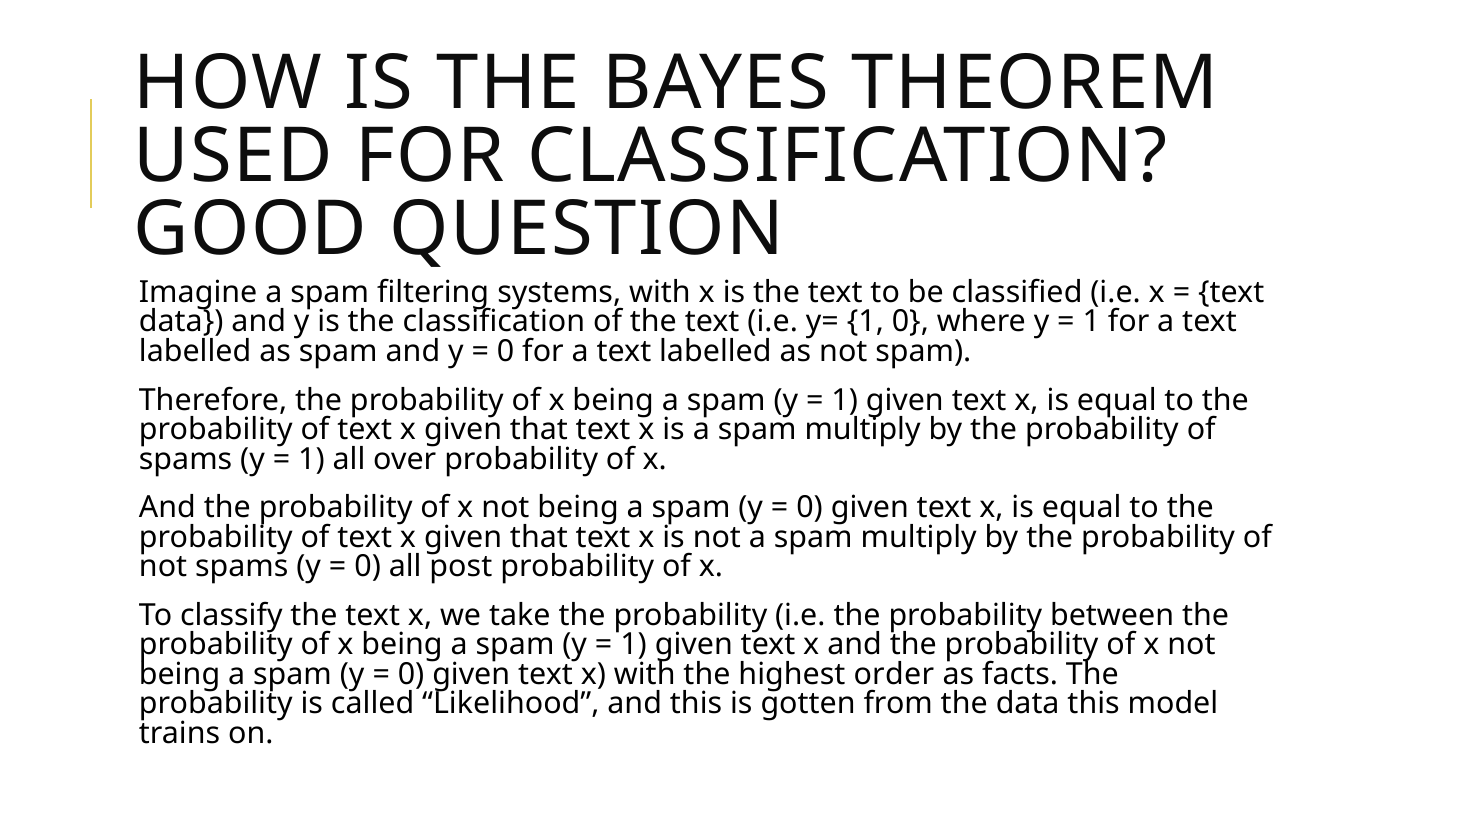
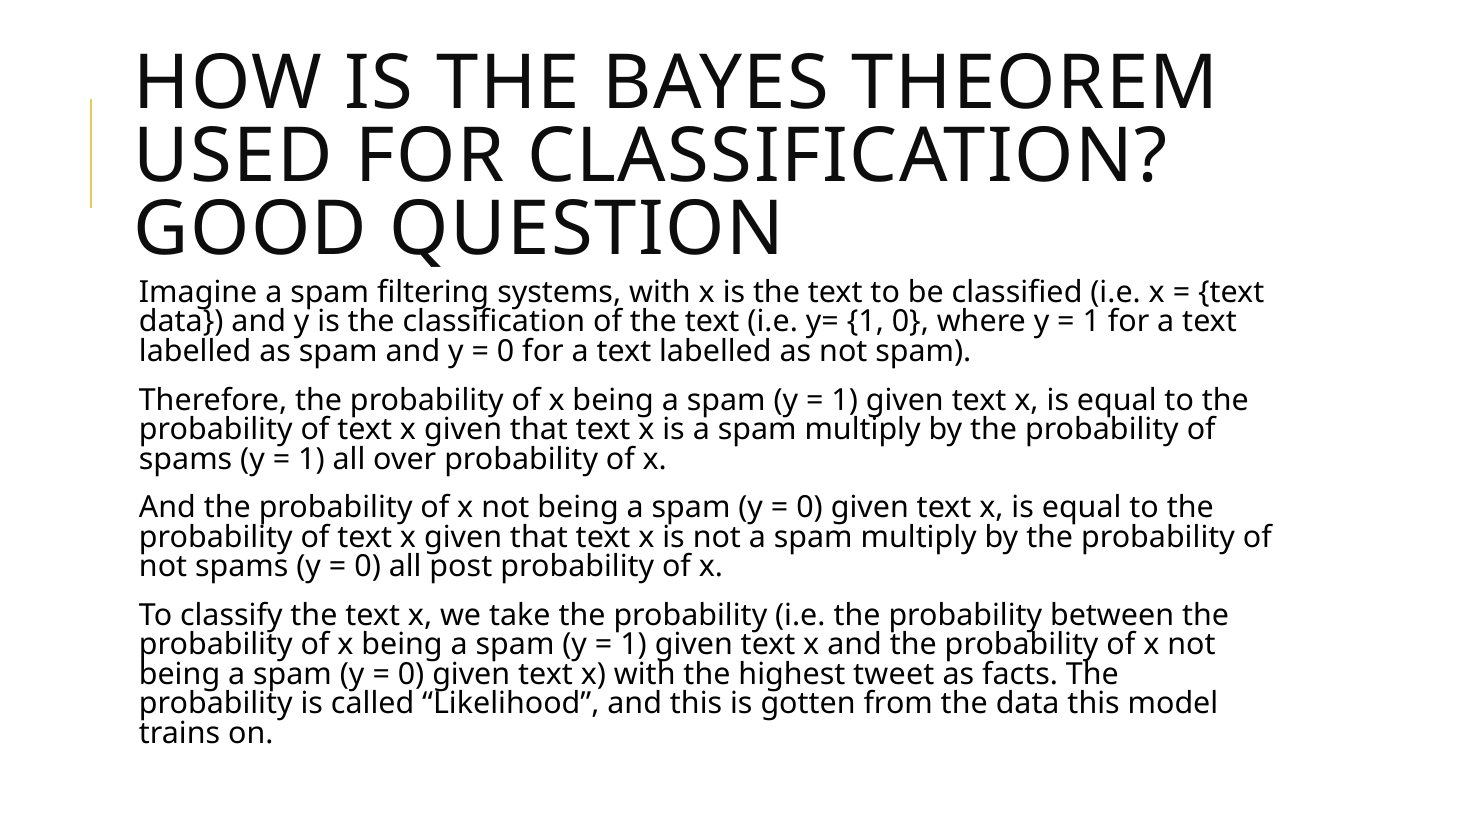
order: order -> tweet
